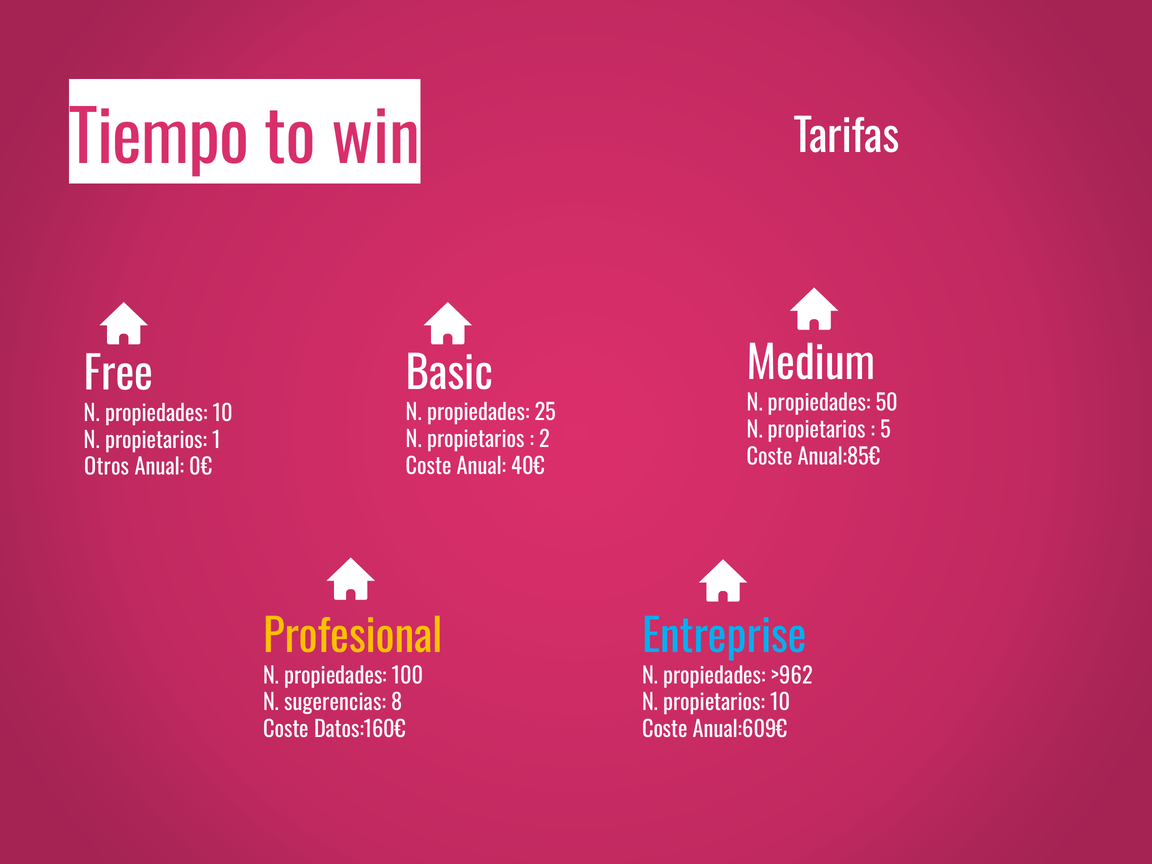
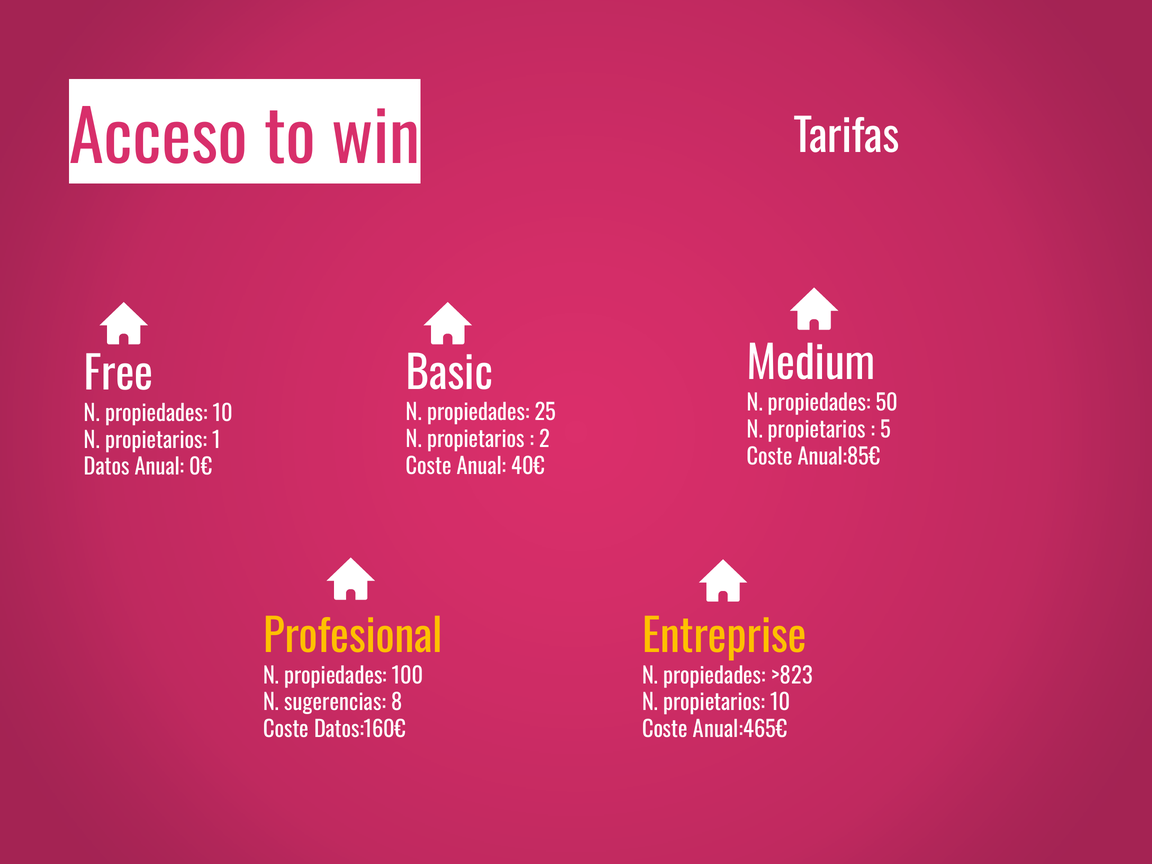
Tiempo: Tiempo -> Acceso
Otros: Otros -> Datos
Entreprise colour: light blue -> yellow
>962: >962 -> >823
Anual:609€: Anual:609€ -> Anual:465€
